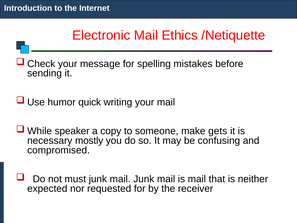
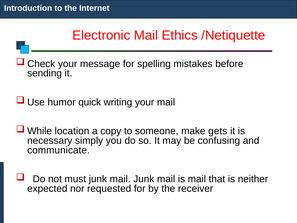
speaker: speaker -> location
mostly: mostly -> simply
compromised: compromised -> communicate
